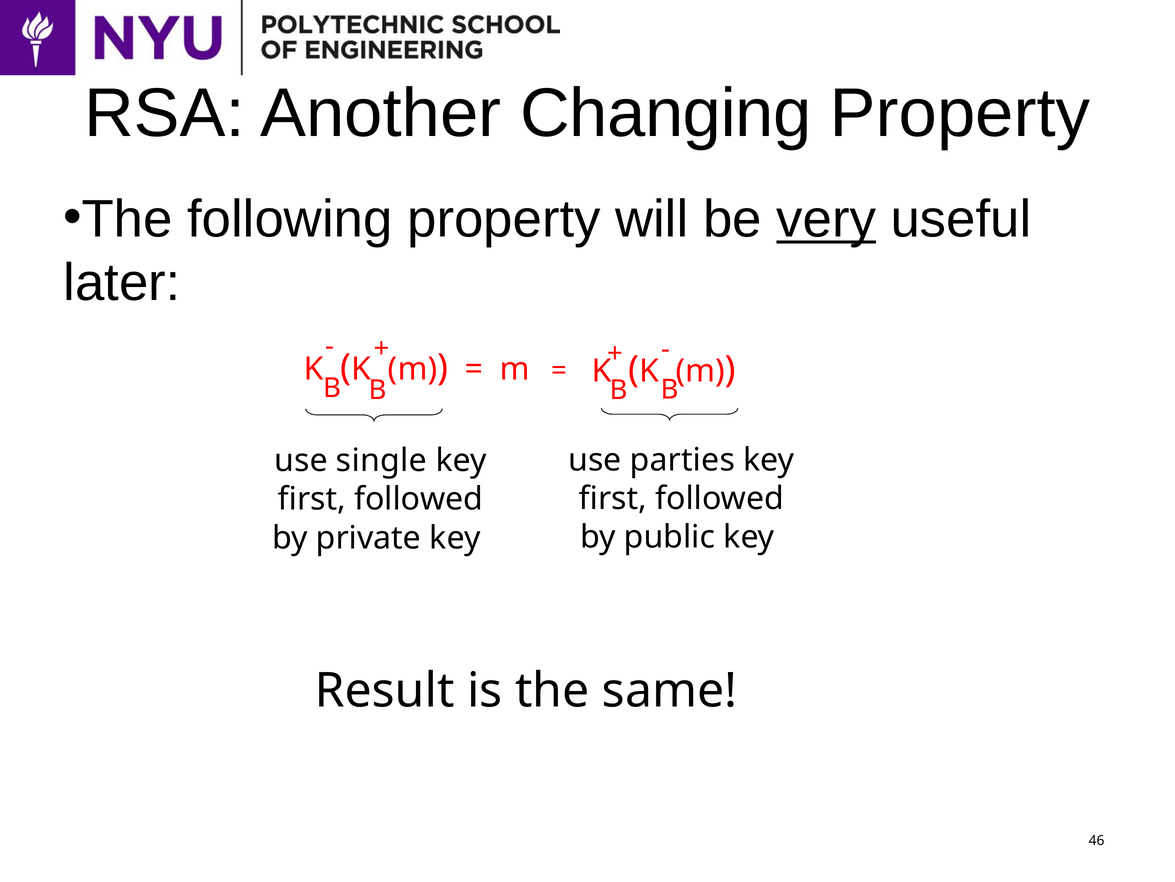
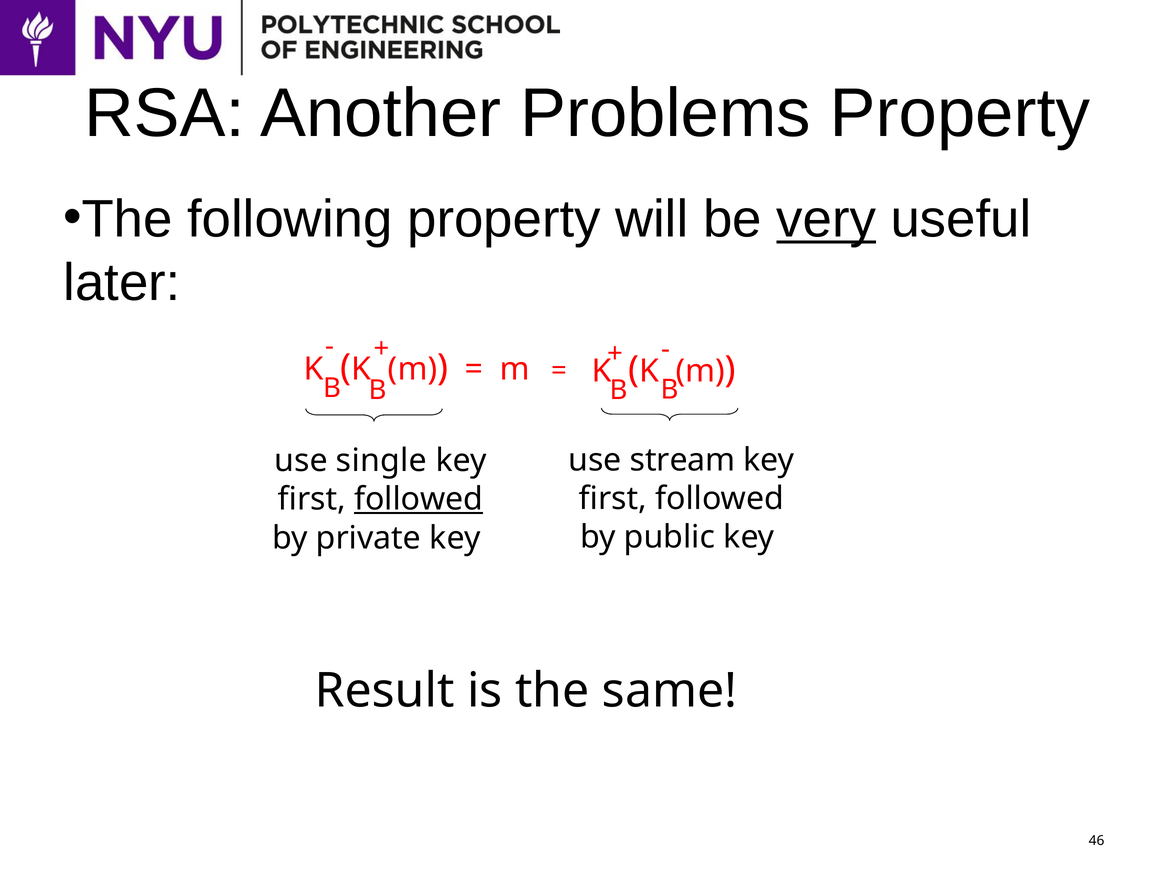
Changing: Changing -> Problems
parties: parties -> stream
followed at (419, 499) underline: none -> present
